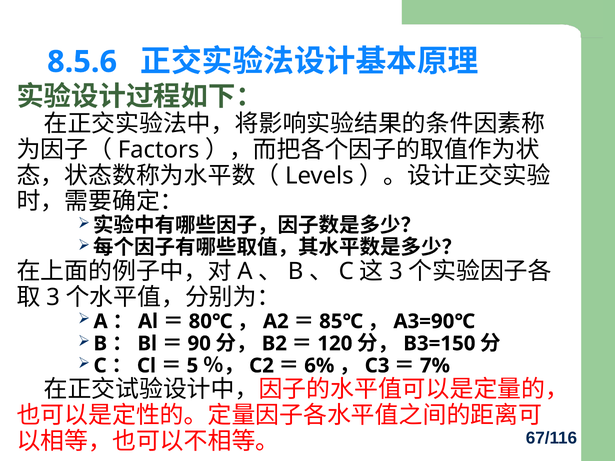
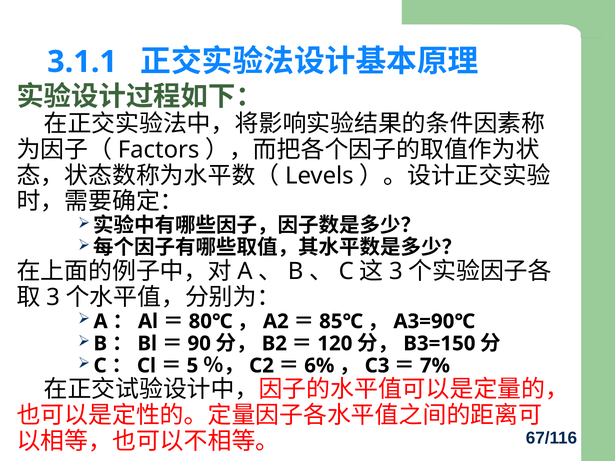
8.5.6: 8.5.6 -> 3.1.1
